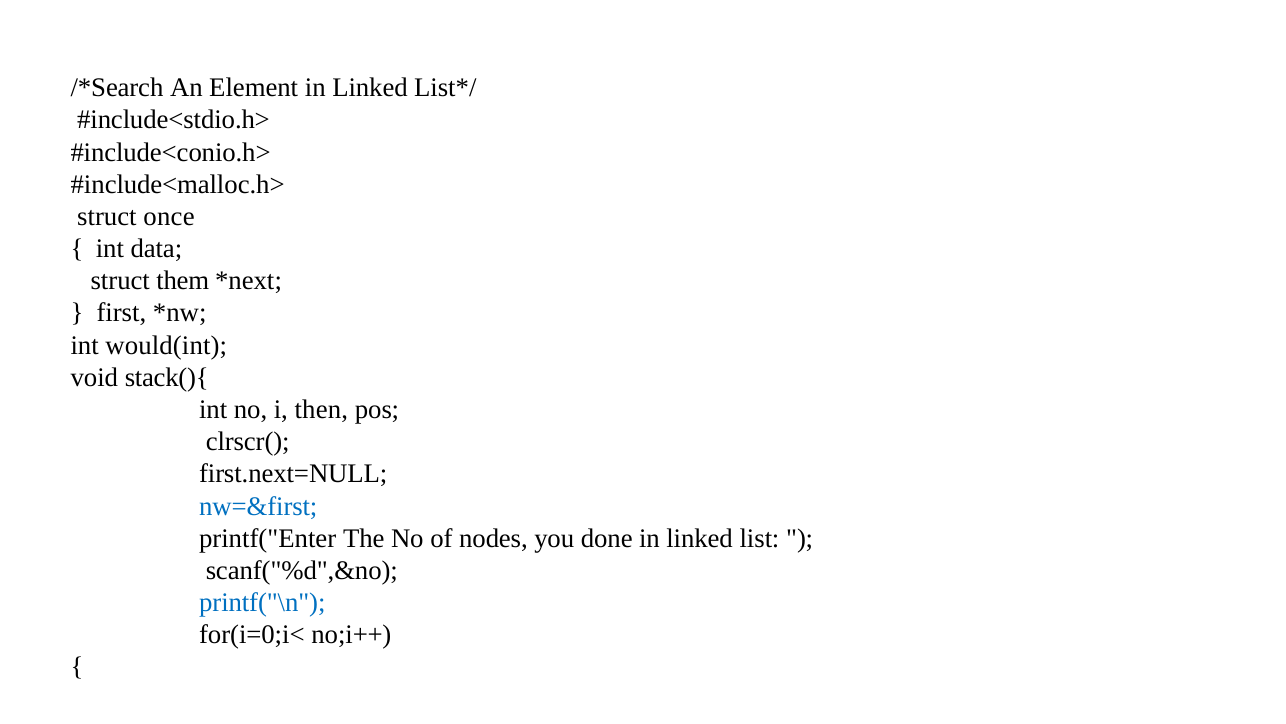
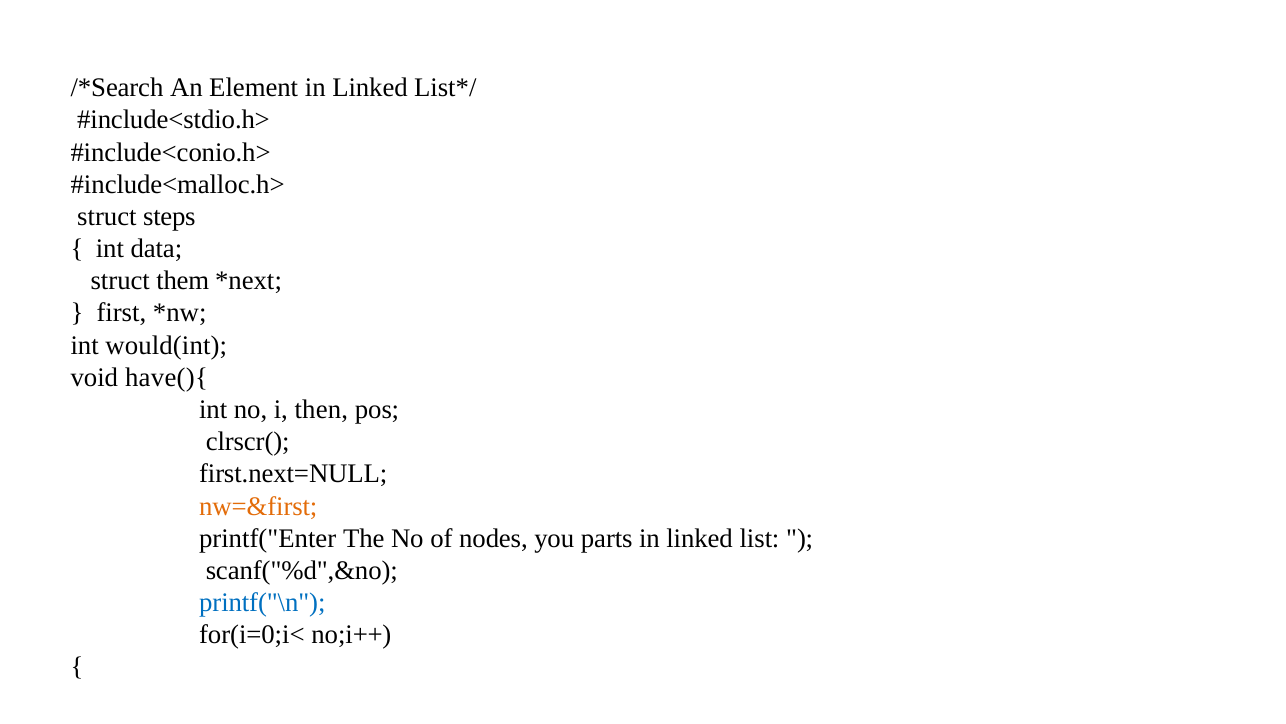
once: once -> steps
stack(){: stack(){ -> have(){
nw=&first colour: blue -> orange
done: done -> parts
